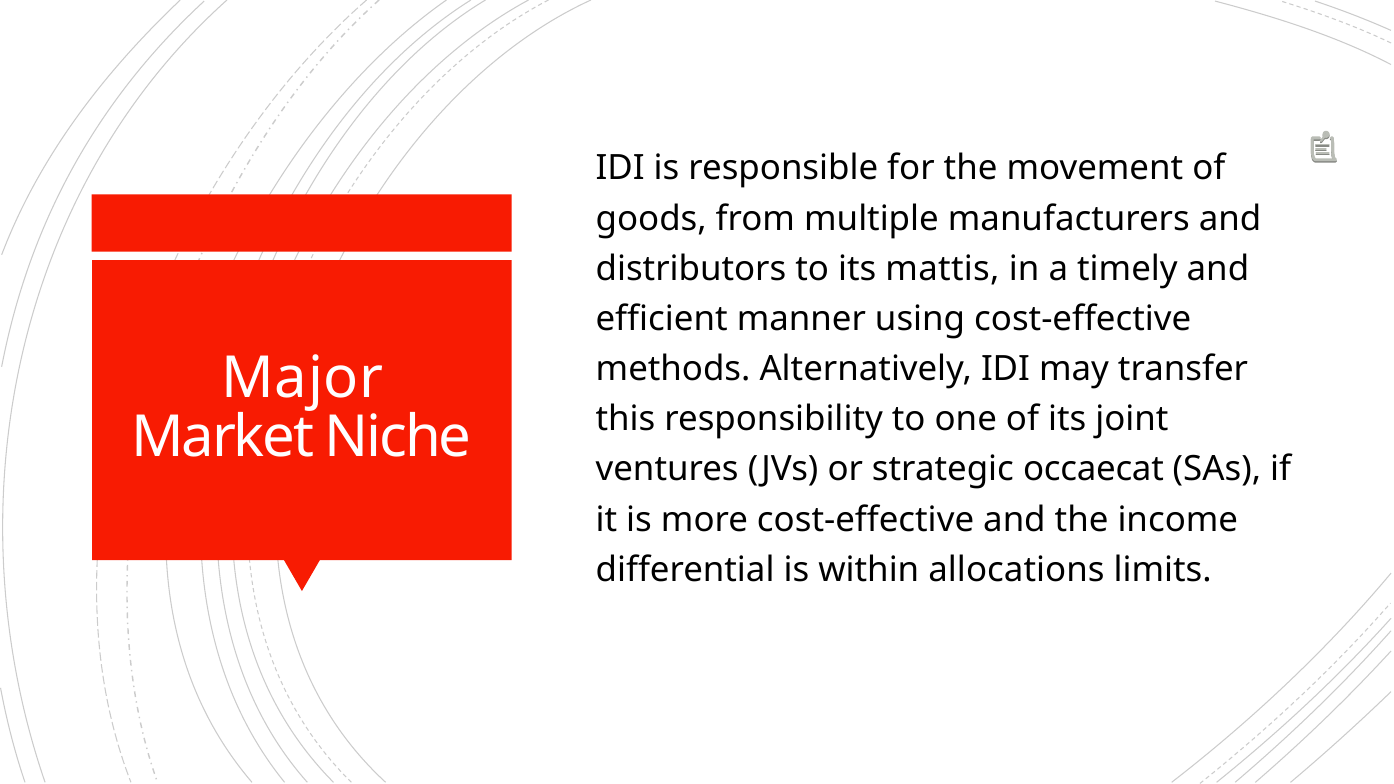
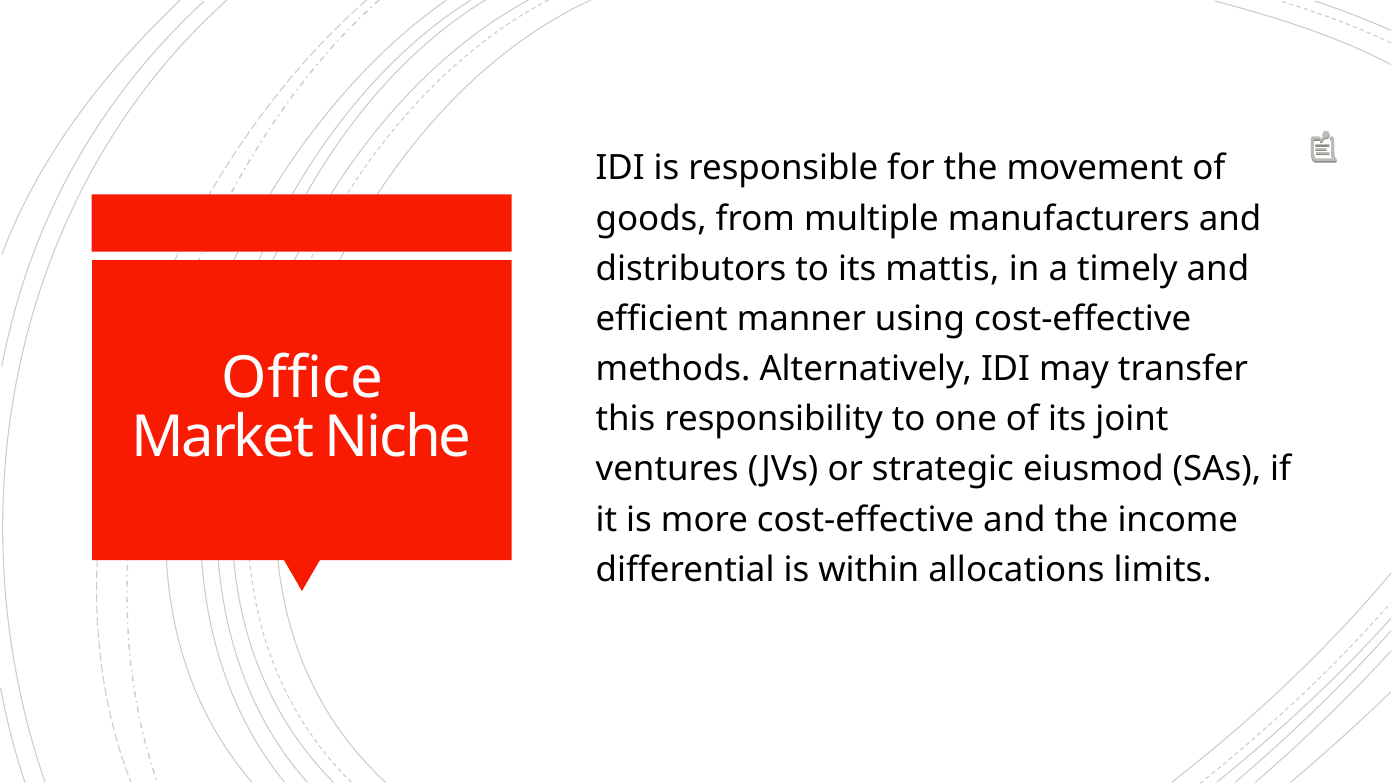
Major: Major -> Office
occaecat: occaecat -> eiusmod
